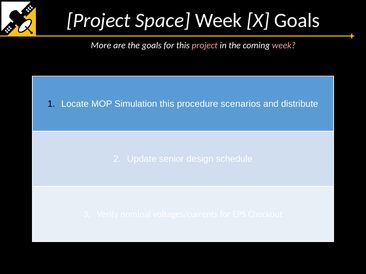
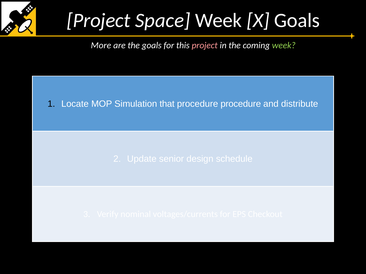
week at (284, 45) colour: pink -> light green
Simulation this: this -> that
procedure scenarios: scenarios -> procedure
